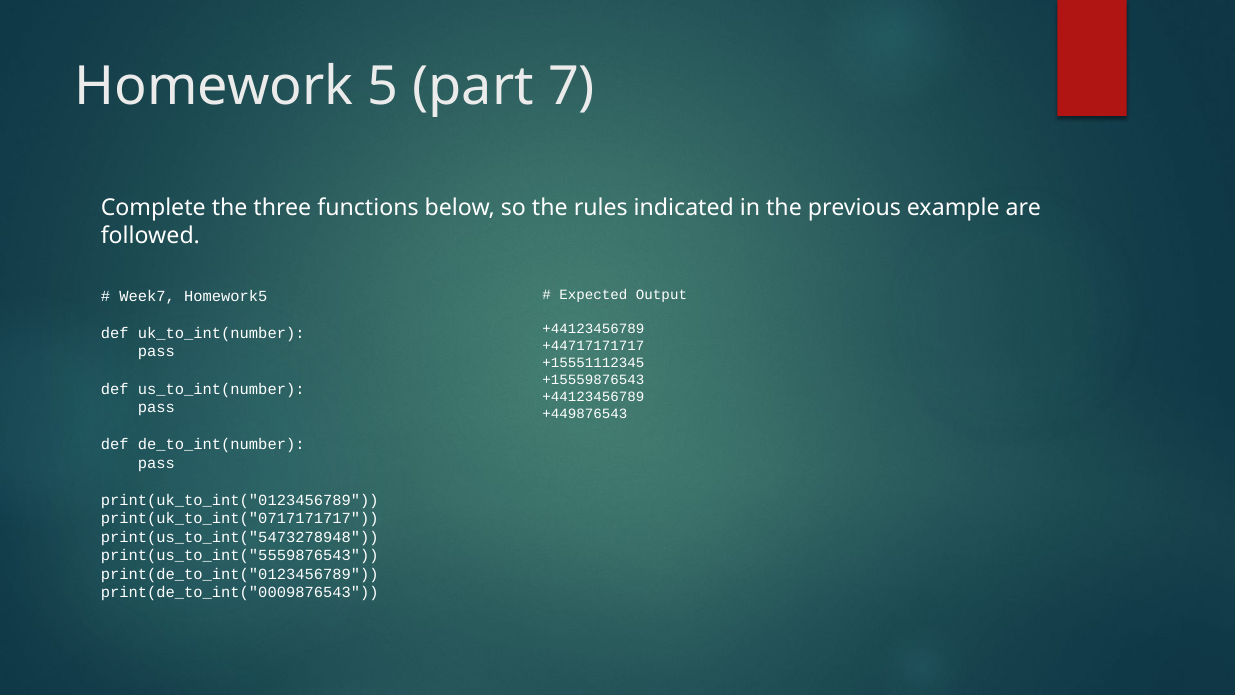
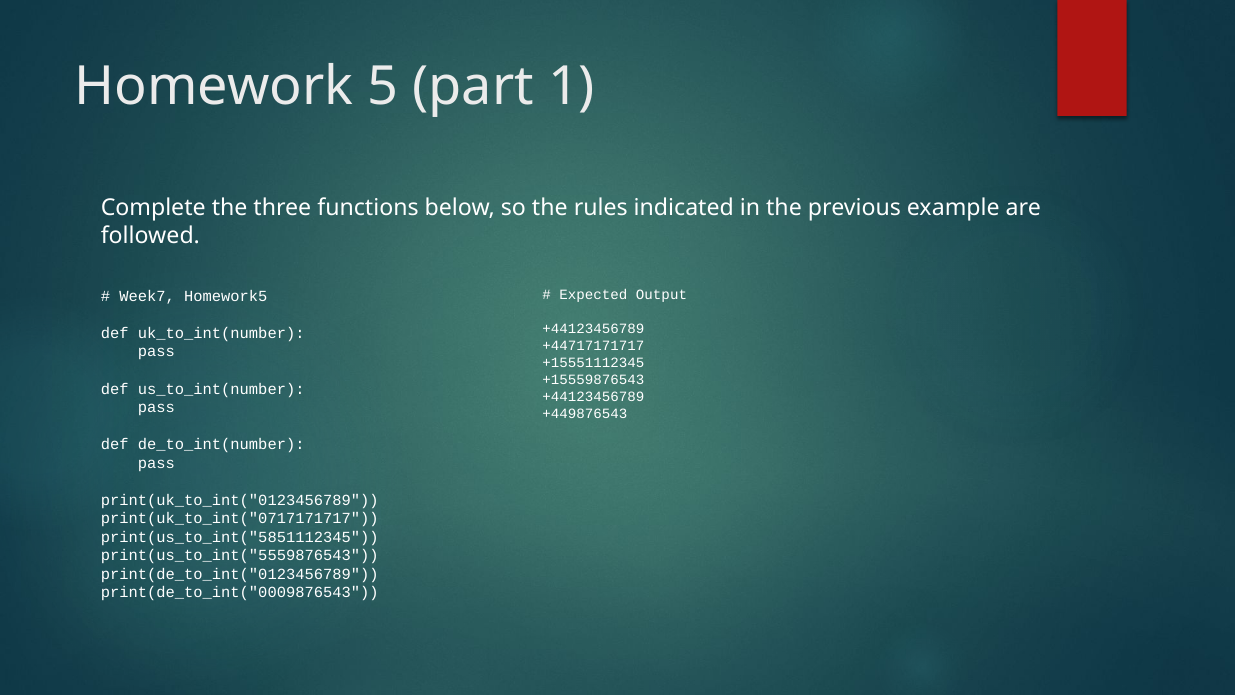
7: 7 -> 1
print(us_to_int("5473278948: print(us_to_int("5473278948 -> print(us_to_int("5851112345
